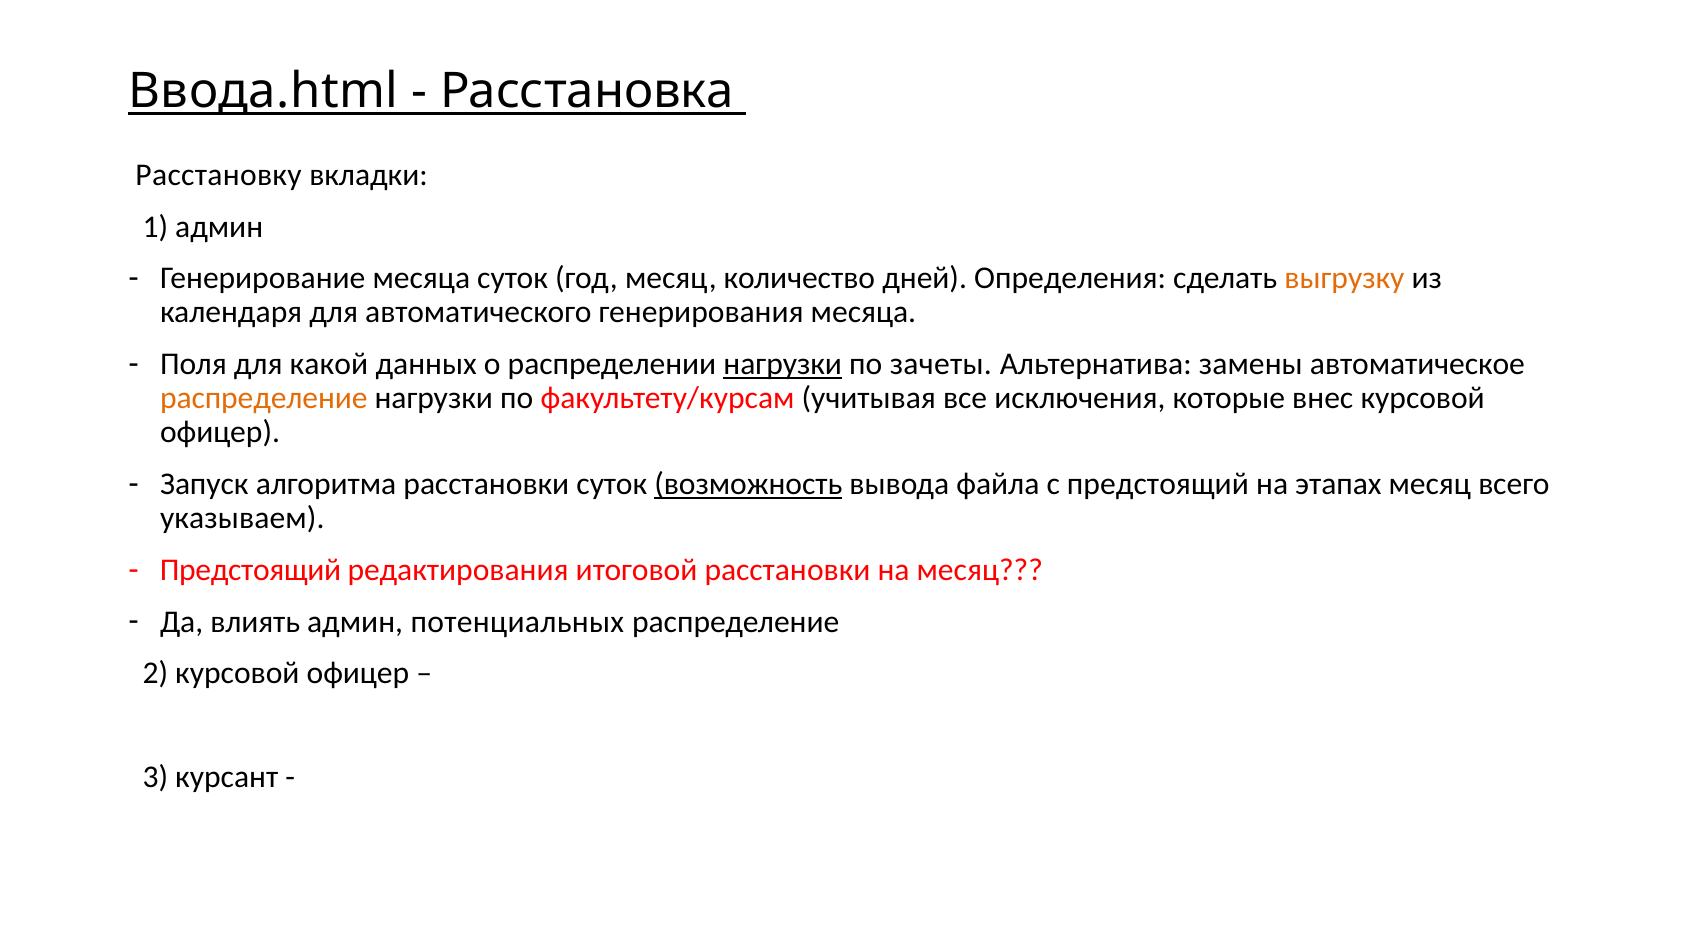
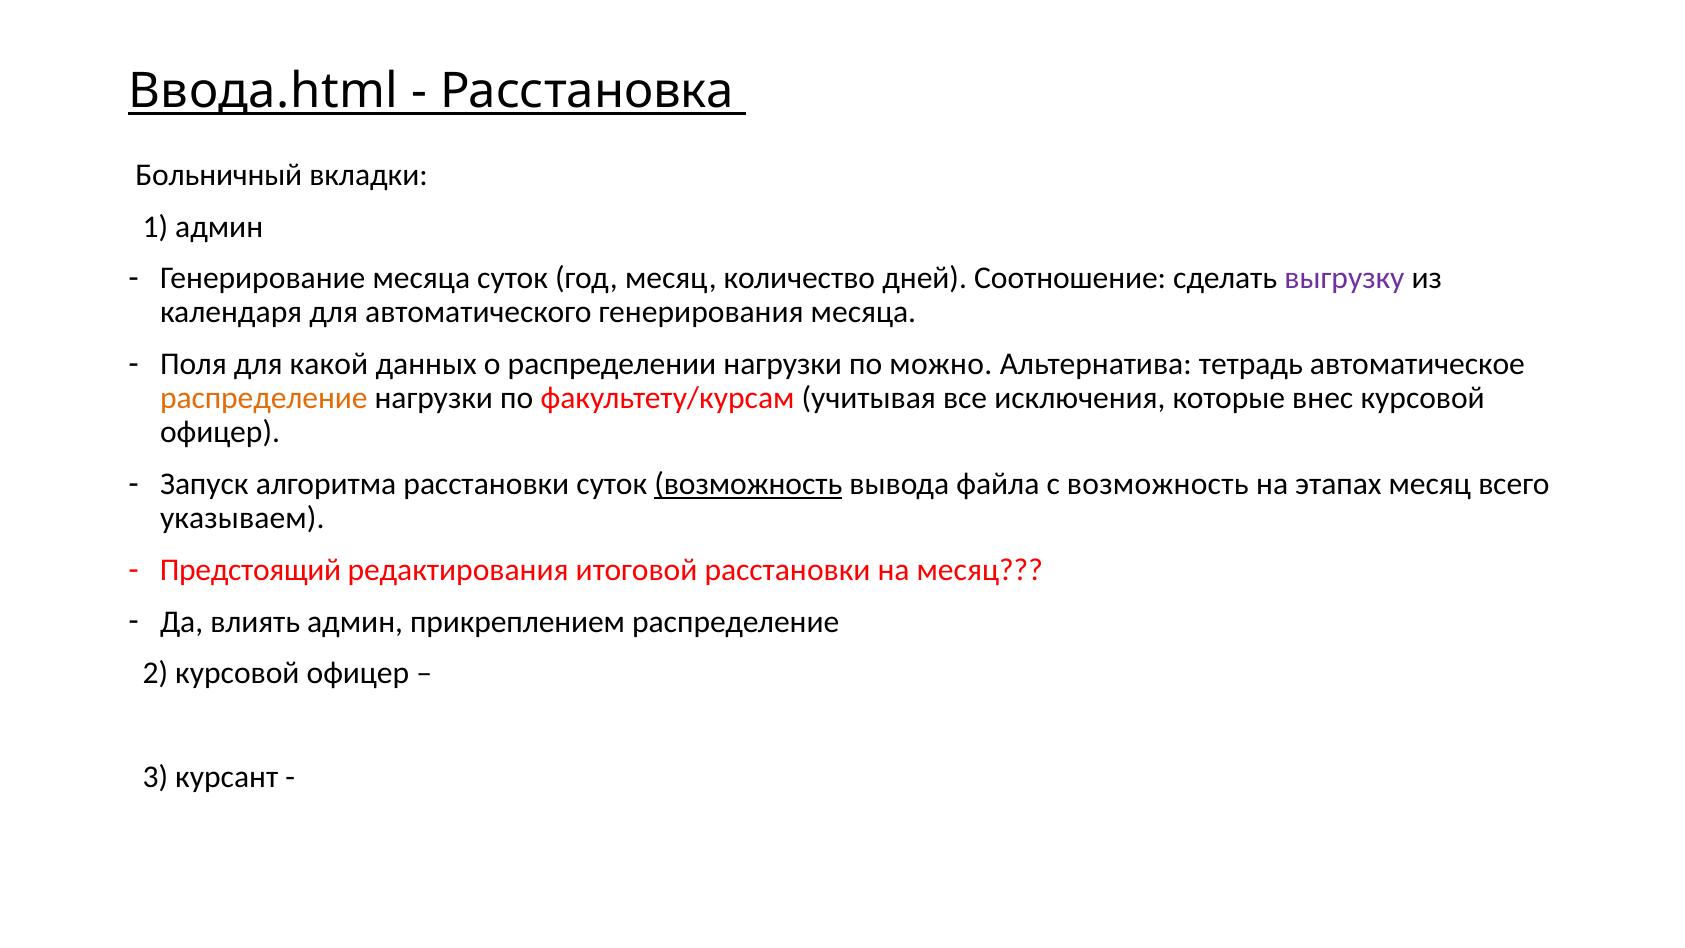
Расстановку: Расстановку -> Больничный
Определения: Определения -> Соотношение
выгрузку colour: orange -> purple
нагрузки at (783, 364) underline: present -> none
зачеты: зачеты -> можно
замены: замены -> тетрадь
с предстоящий: предстоящий -> возможность
потенциальных: потенциальных -> прикреплением
